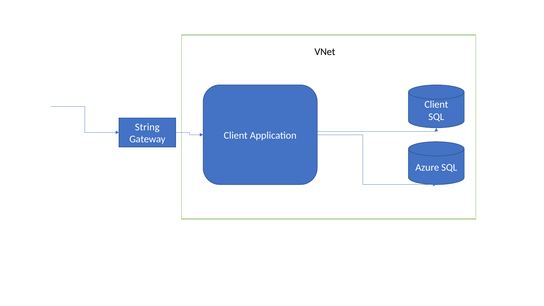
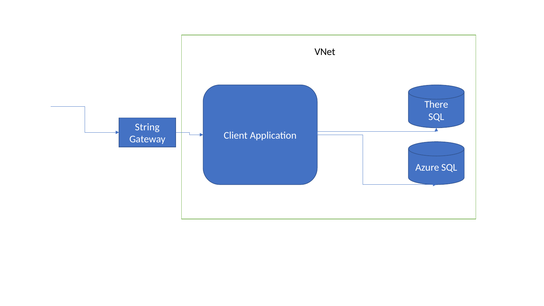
Client at (436, 105): Client -> There
